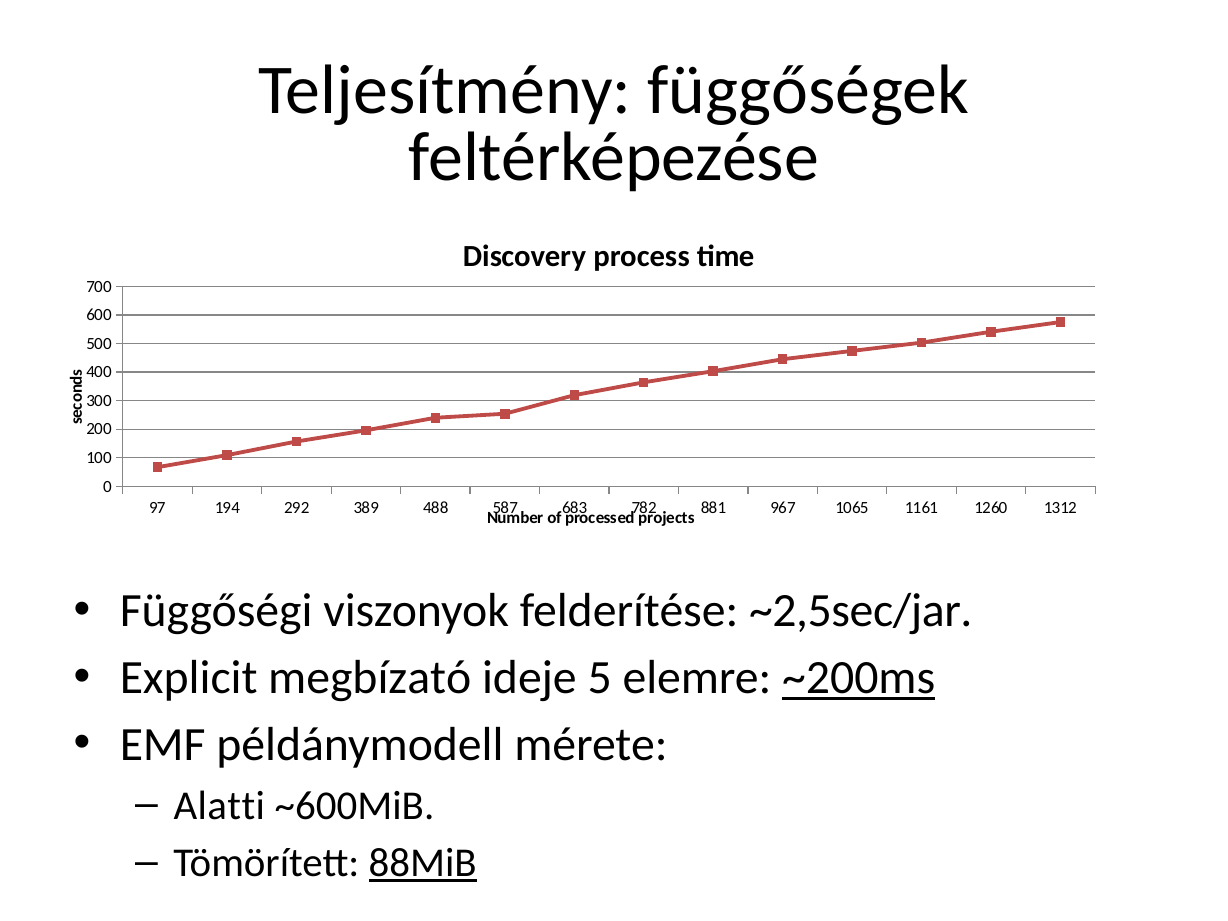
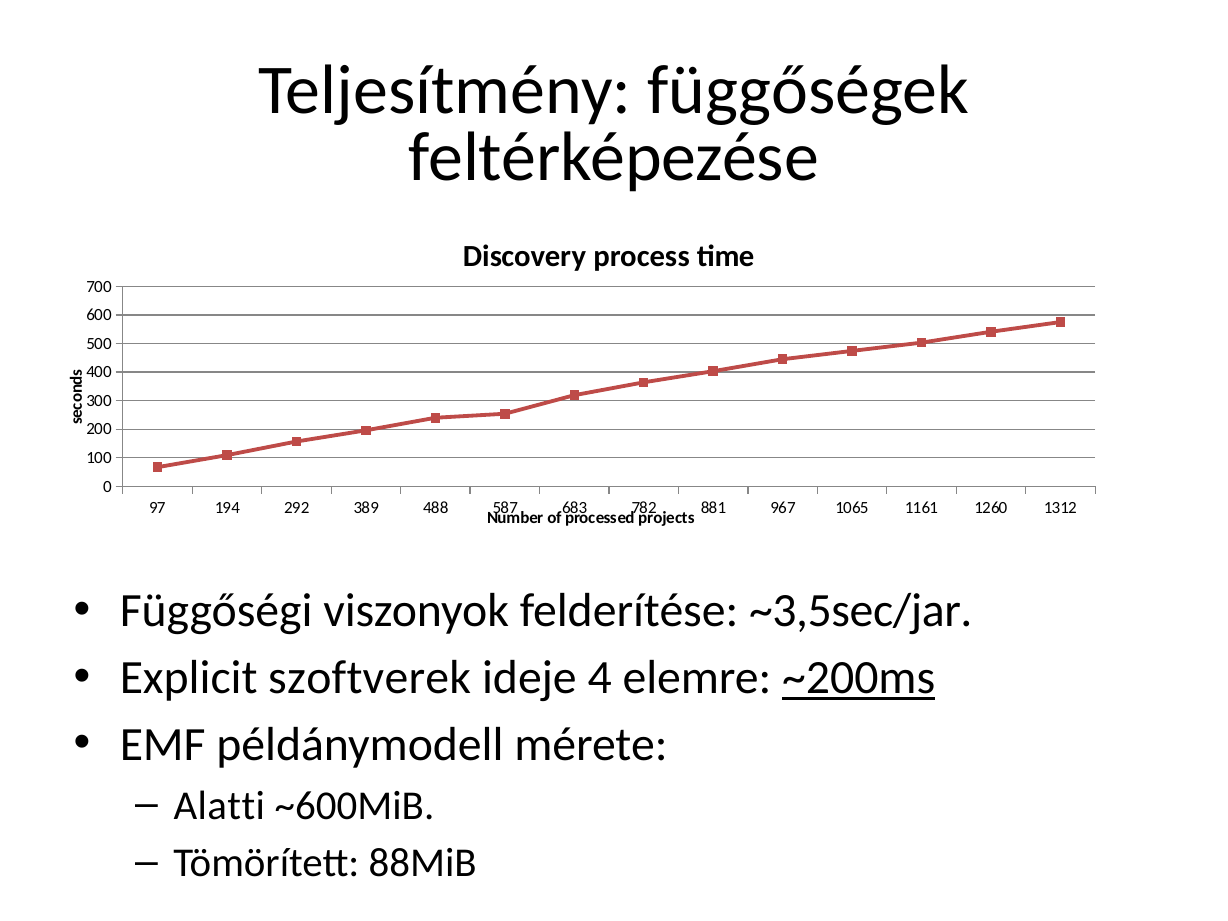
~2,5sec/jar: ~2,5sec/jar -> ~3,5sec/jar
megbízató: megbízató -> szoftverek
5: 5 -> 4
88MiB underline: present -> none
